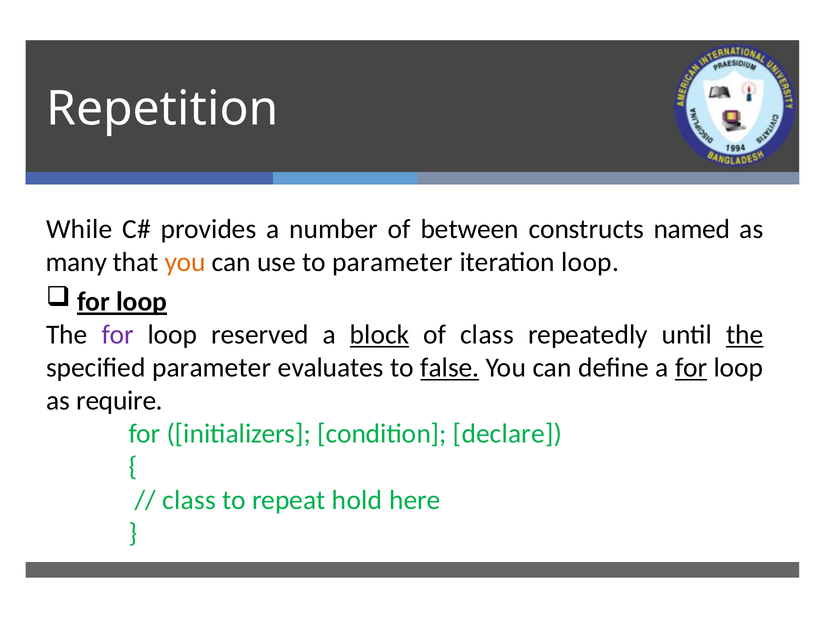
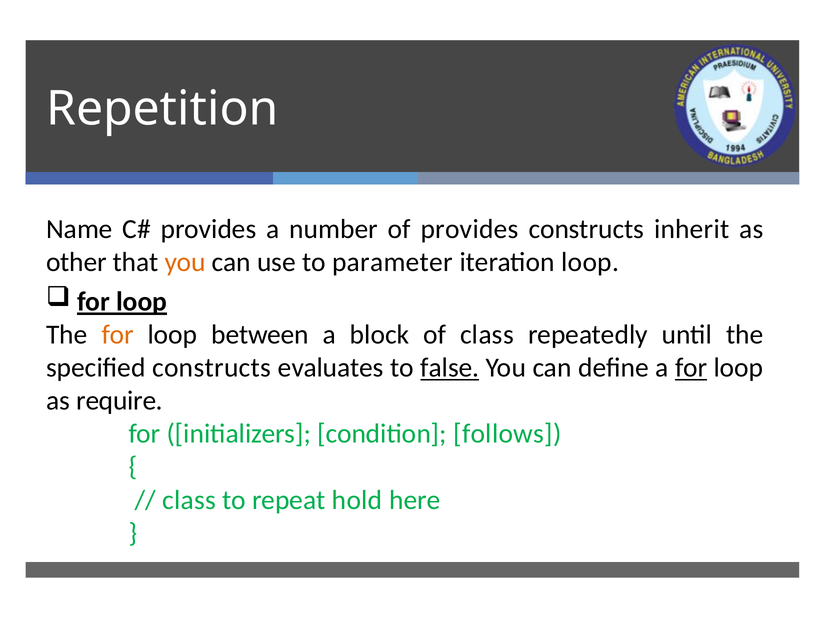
While: While -> Name
of between: between -> provides
named: named -> inherit
many: many -> other
for at (118, 335) colour: purple -> orange
reserved: reserved -> between
block underline: present -> none
the at (745, 335) underline: present -> none
specified parameter: parameter -> constructs
declare: declare -> follows
